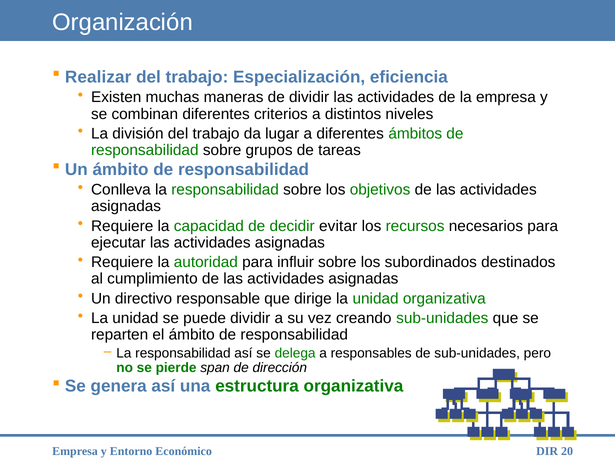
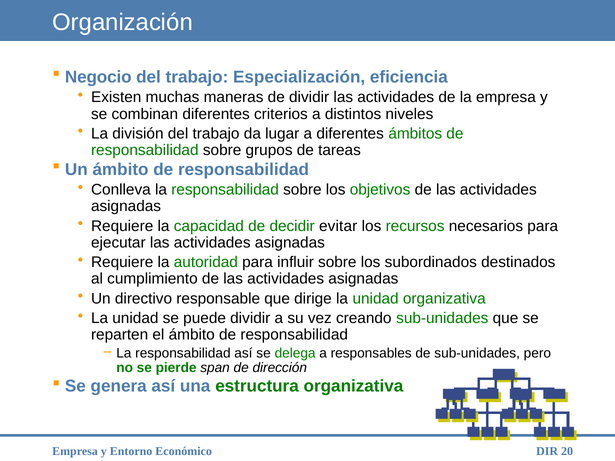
Realizar: Realizar -> Negocio
